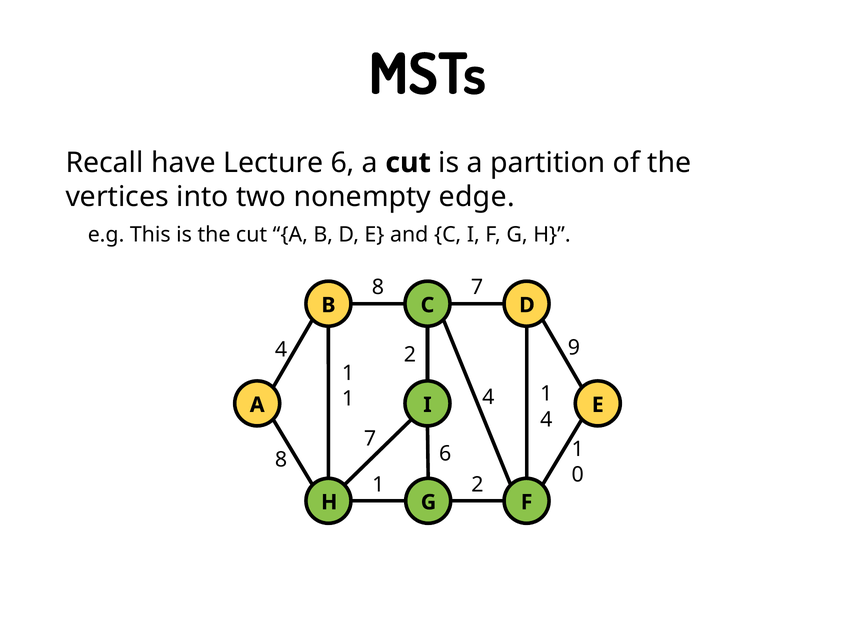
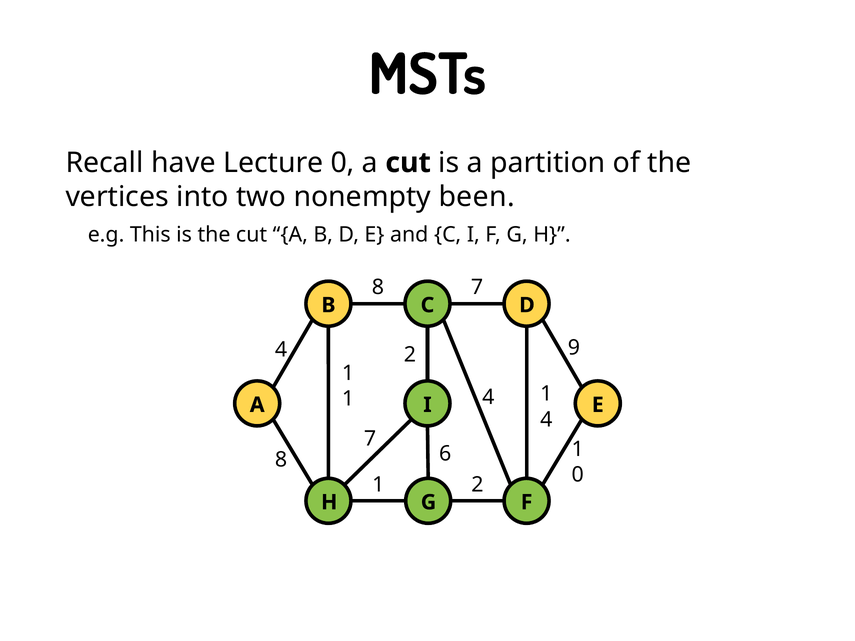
Lecture 6: 6 -> 0
edge: edge -> been
